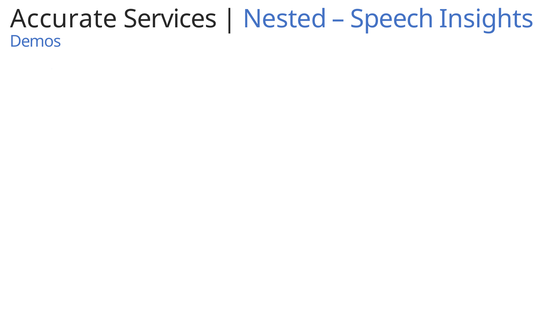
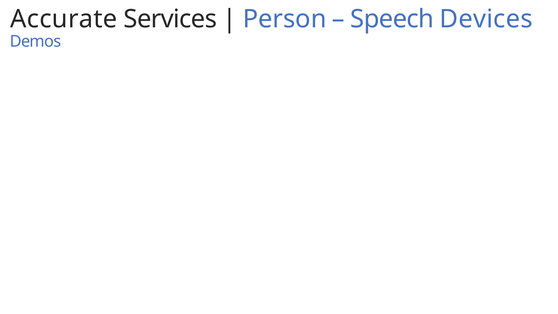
Nested: Nested -> Person
Insights: Insights -> Devices
